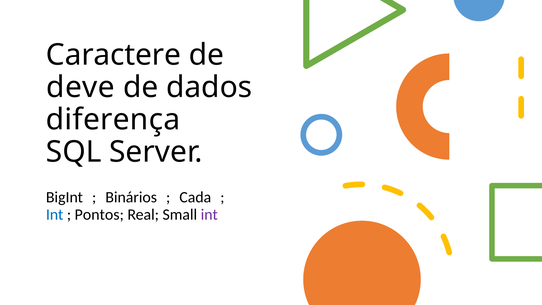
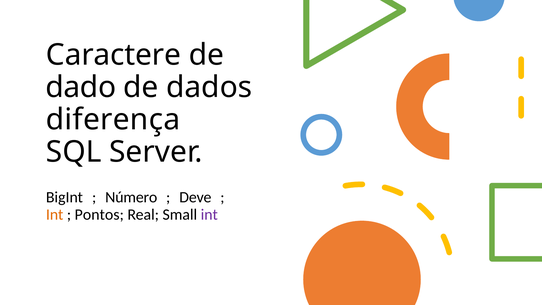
deve: deve -> dado
Binários: Binários -> Número
Cada: Cada -> Deve
Int at (55, 214) colour: blue -> orange
